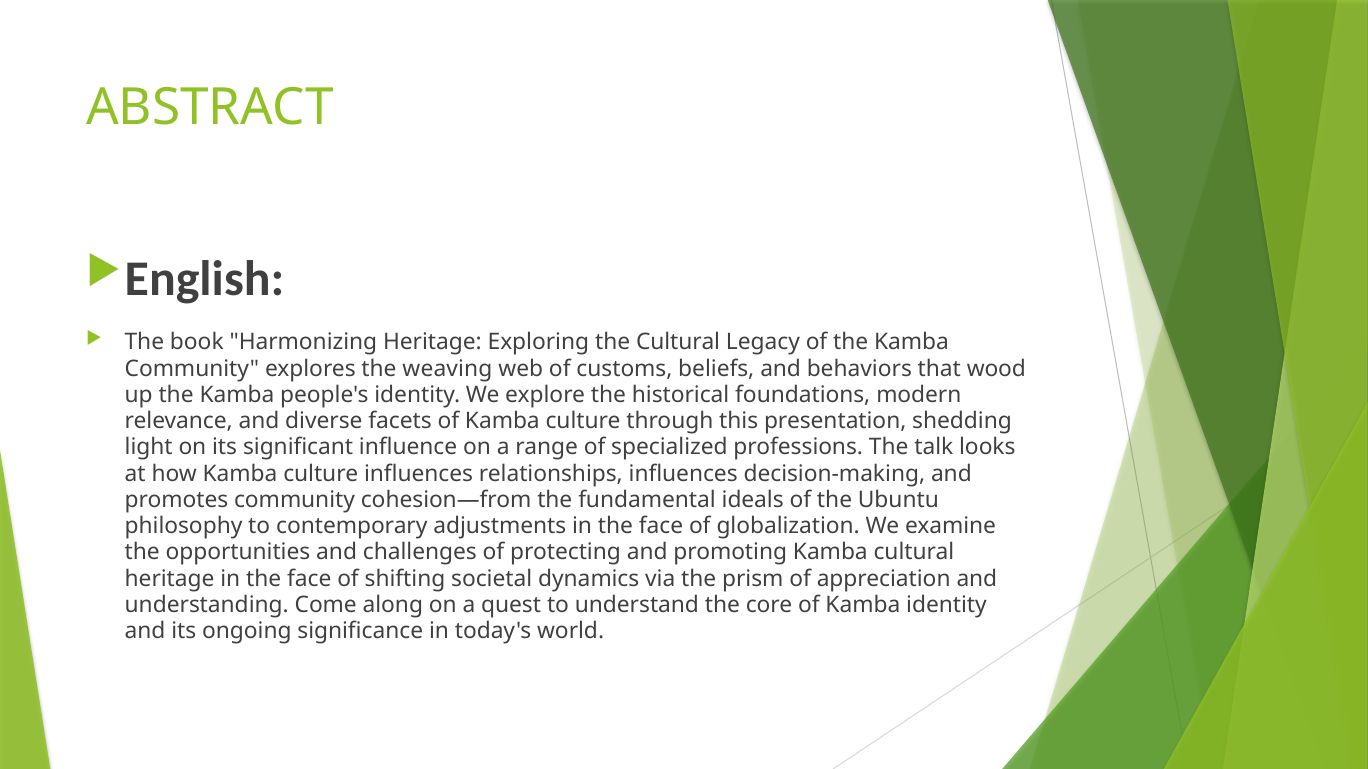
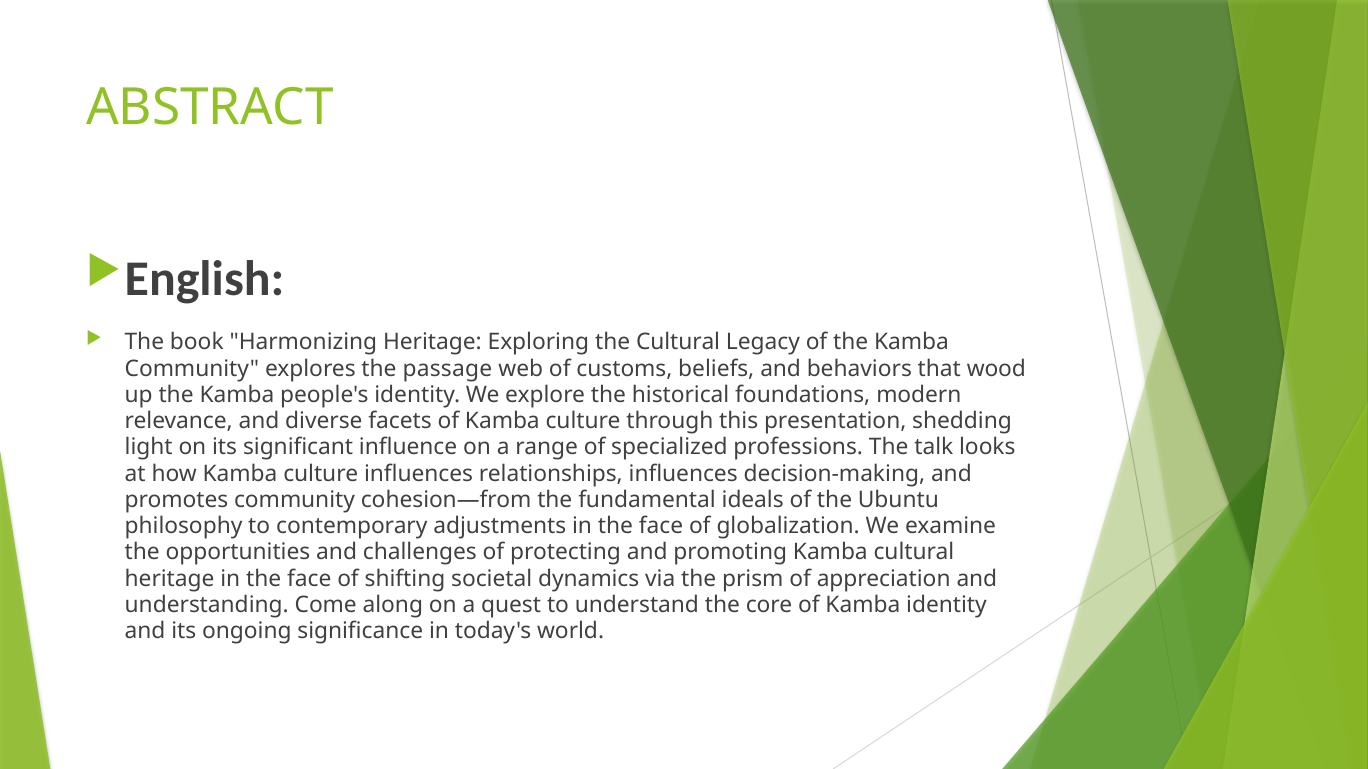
weaving: weaving -> passage
